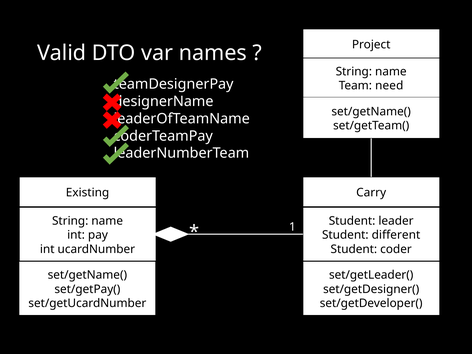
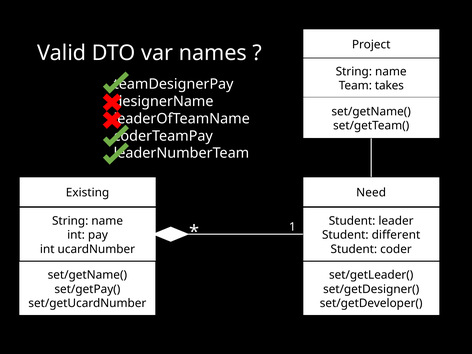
need: need -> takes
Carry: Carry -> Need
